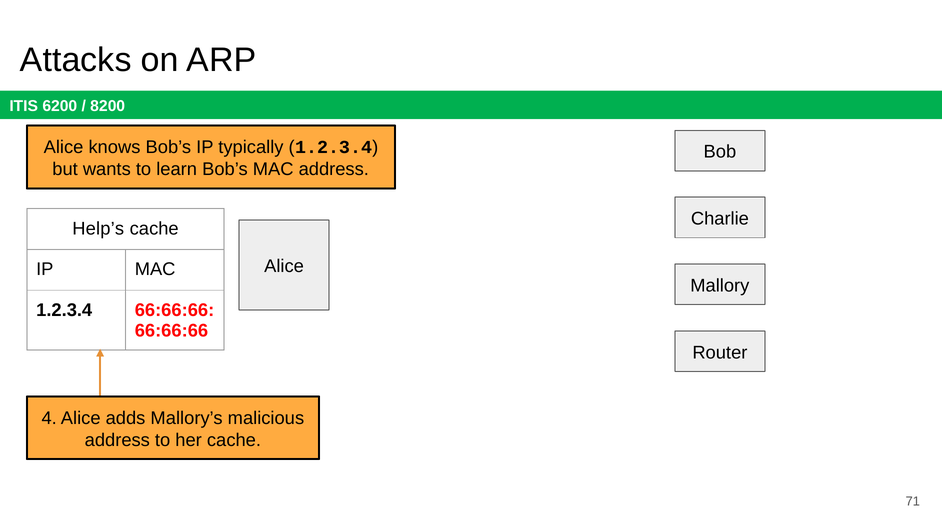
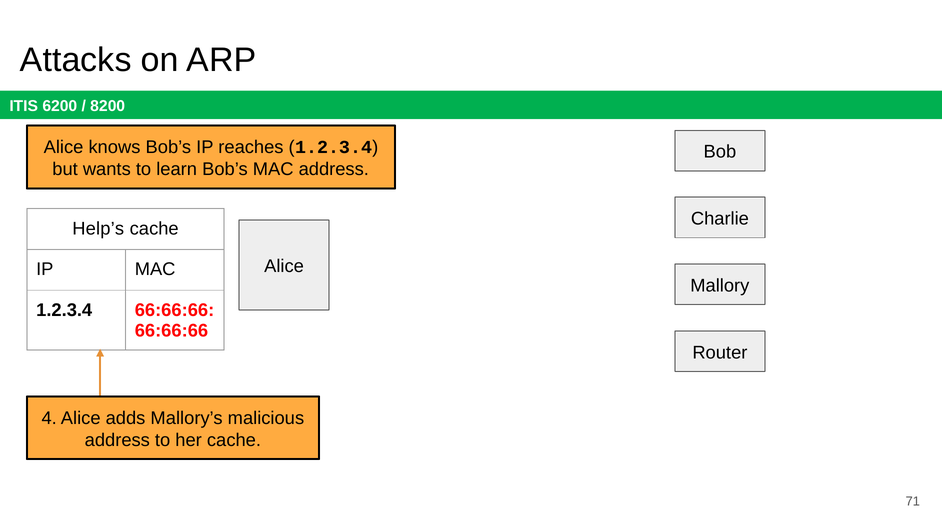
typically: typically -> reaches
